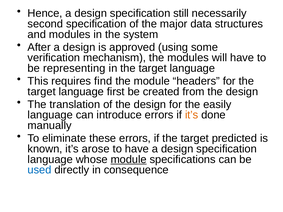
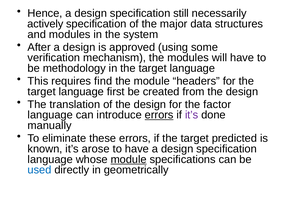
second: second -> actively
representing: representing -> methodology
easily: easily -> factor
errors at (159, 115) underline: none -> present
it’s at (192, 115) colour: orange -> purple
consequence: consequence -> geometrically
